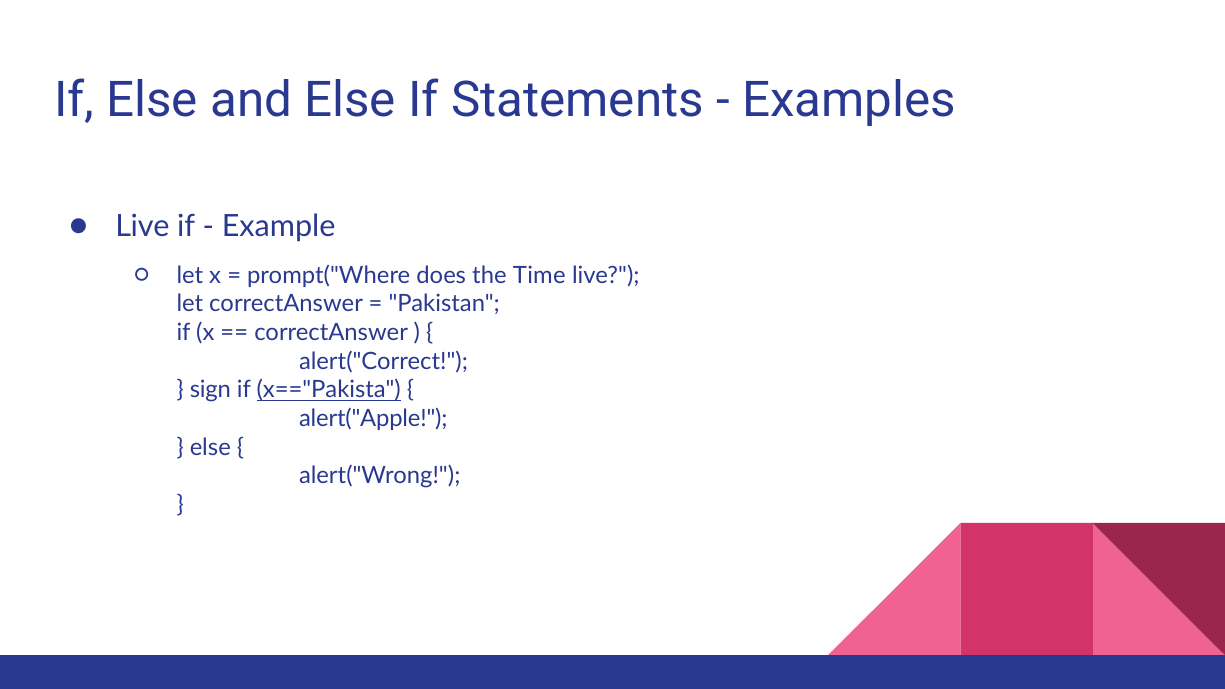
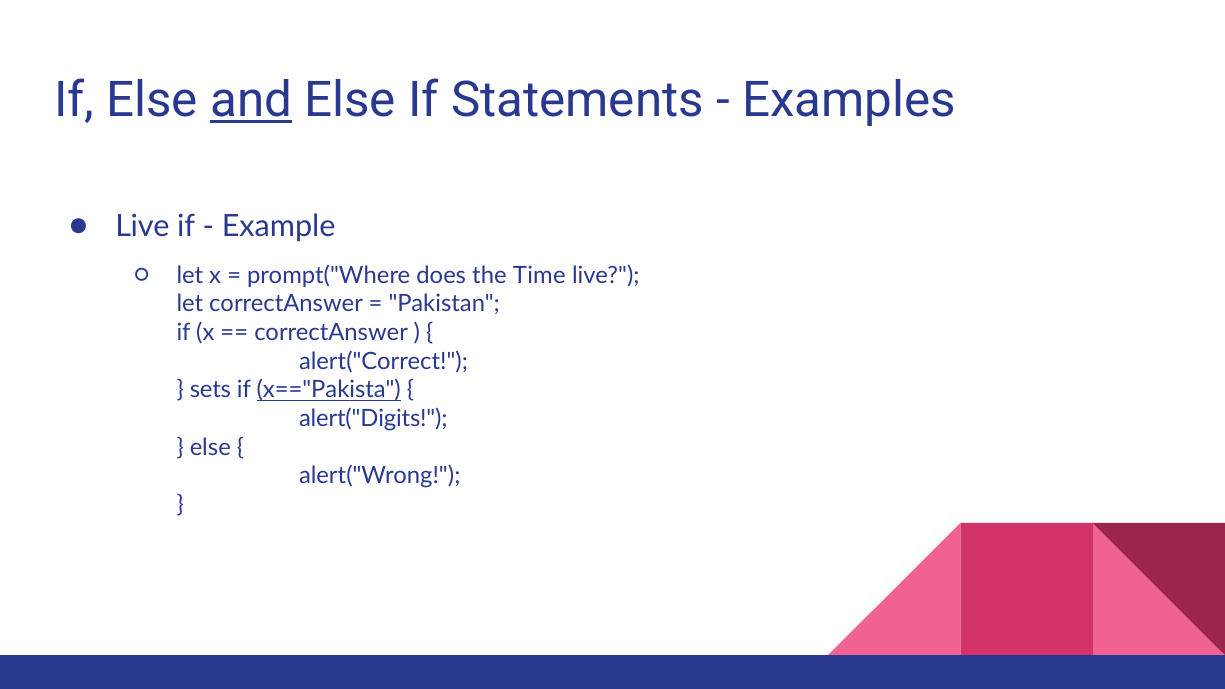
and underline: none -> present
sign: sign -> sets
alert("Apple: alert("Apple -> alert("Digits
